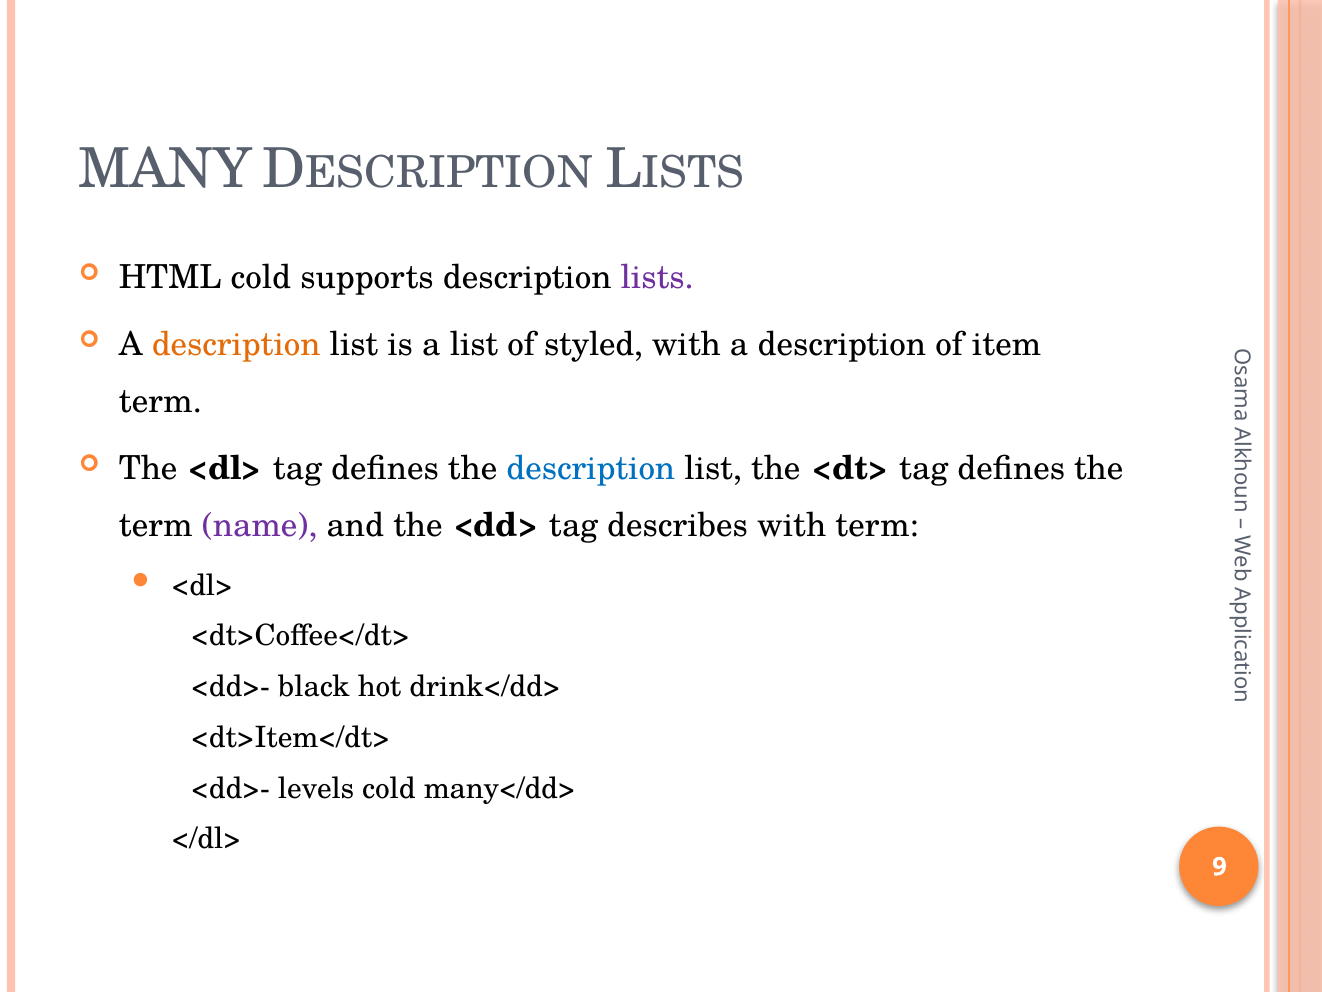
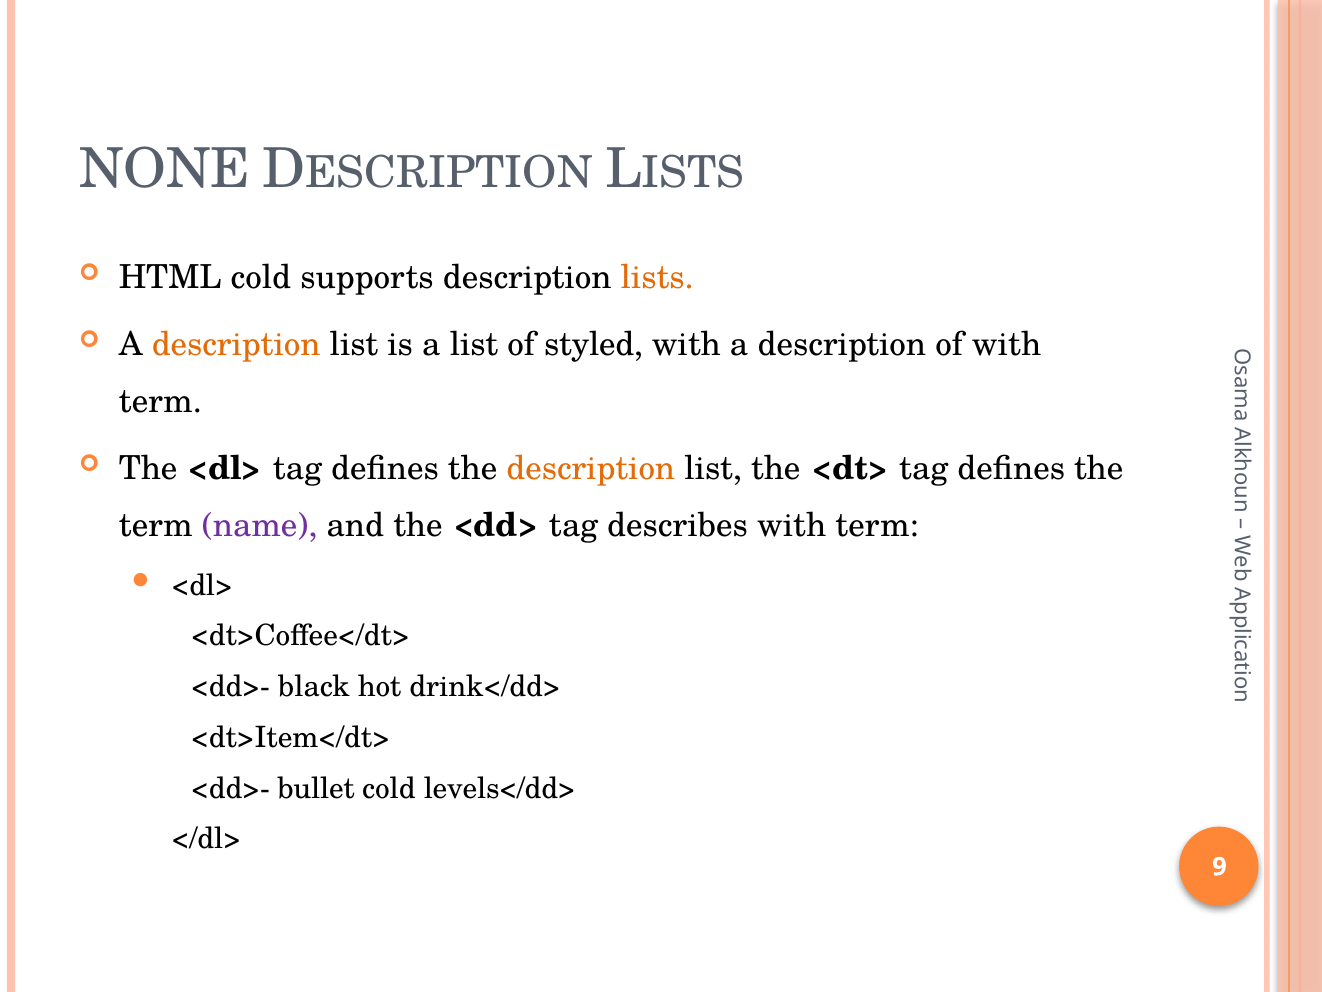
MANY: MANY -> NONE
lists colour: purple -> orange
of item: item -> with
description at (591, 469) colour: blue -> orange
levels: levels -> bullet
many</dd>: many</dd> -> levels</dd>
